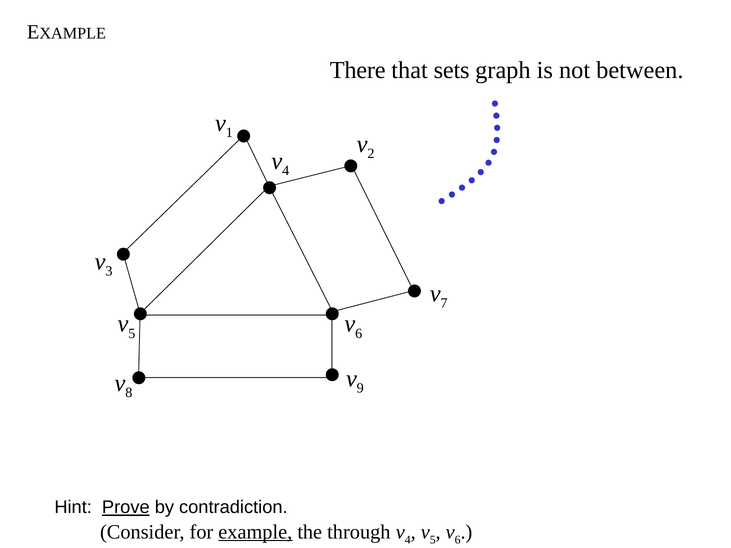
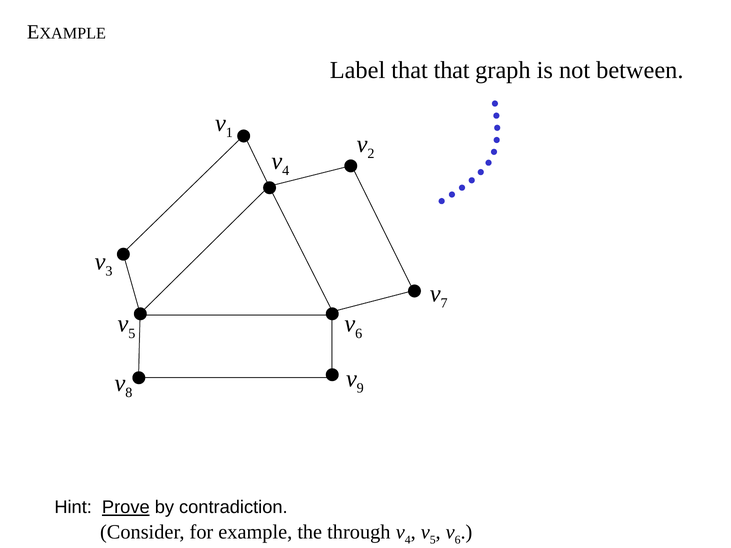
There: There -> Label
that sets: sets -> that
example underline: present -> none
